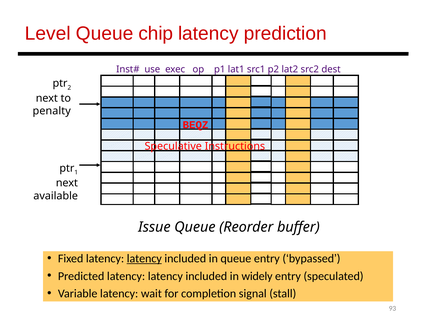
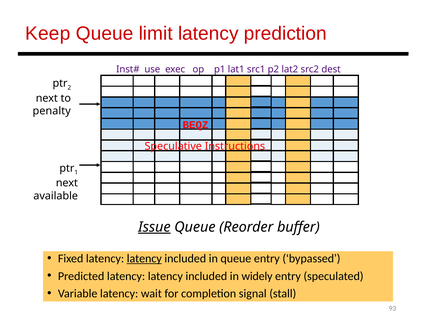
Level: Level -> Keep
chip: chip -> limit
Issue underline: none -> present
